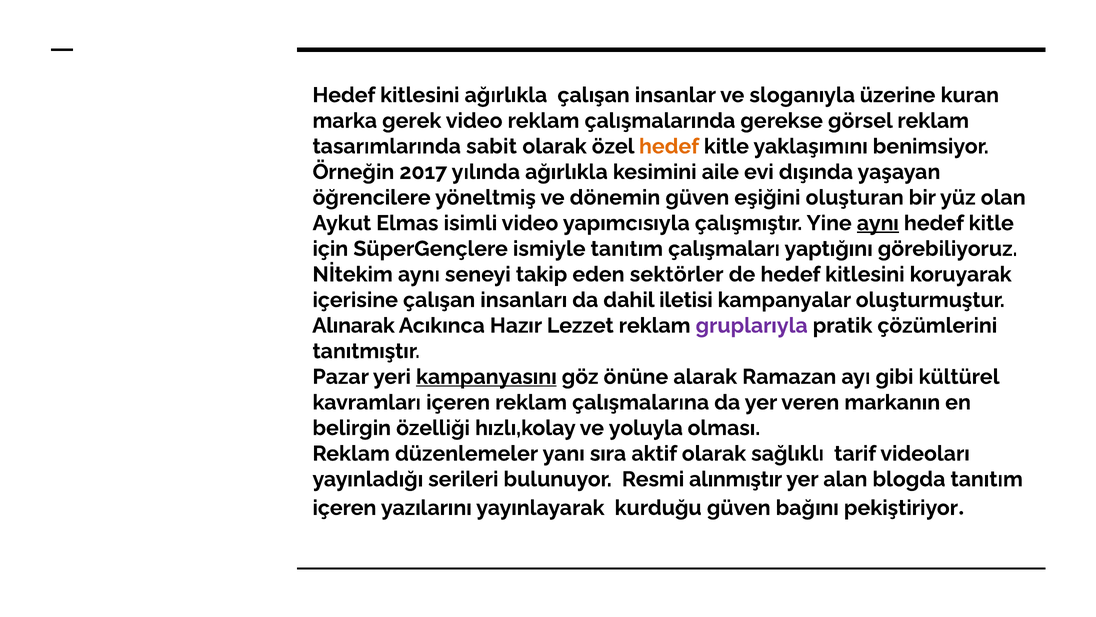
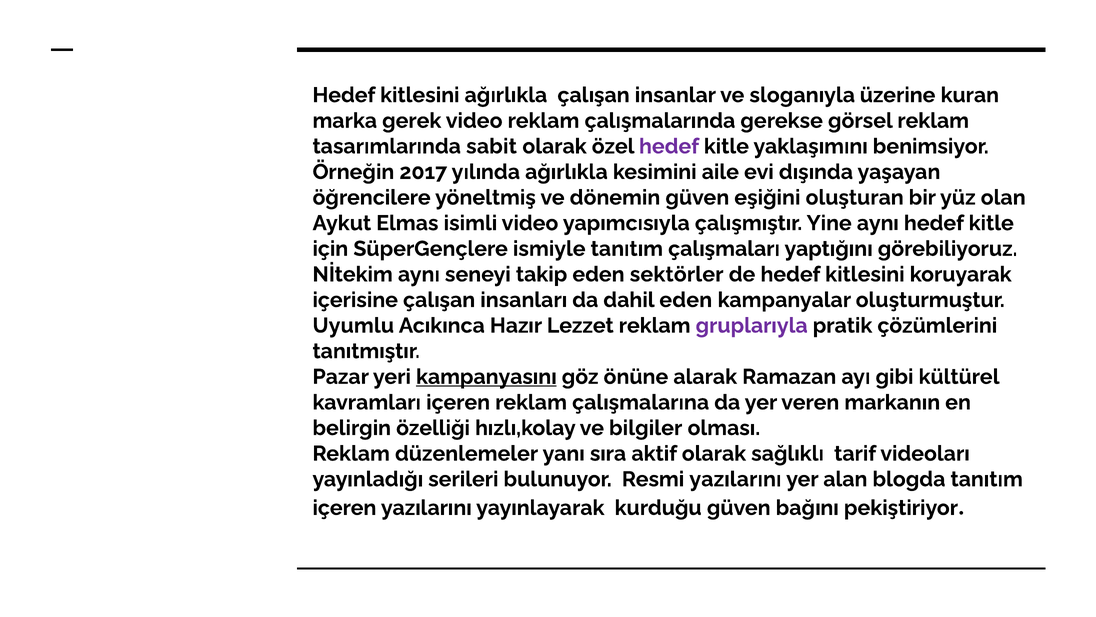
hedef at (669, 146) colour: orange -> purple
aynı at (878, 223) underline: present -> none
dahil iletisi: iletisi -> eden
Alınarak: Alınarak -> Uyumlu
yoluyla: yoluyla -> bilgiler
Resmi alınmıştır: alınmıştır -> yazılarını
